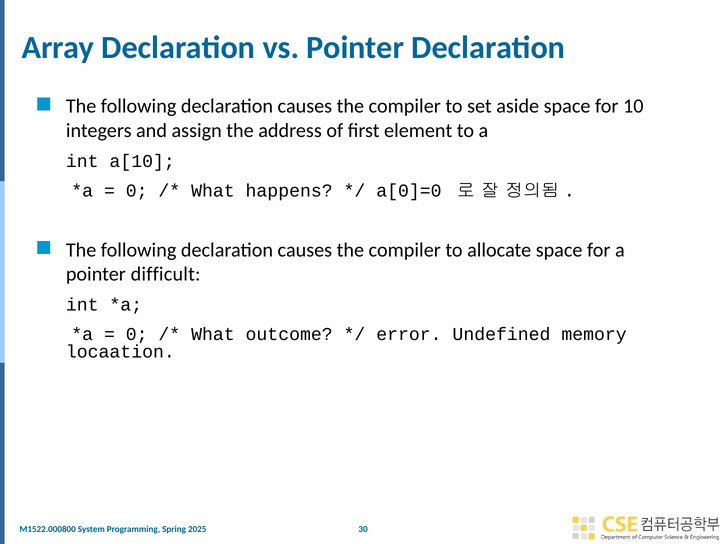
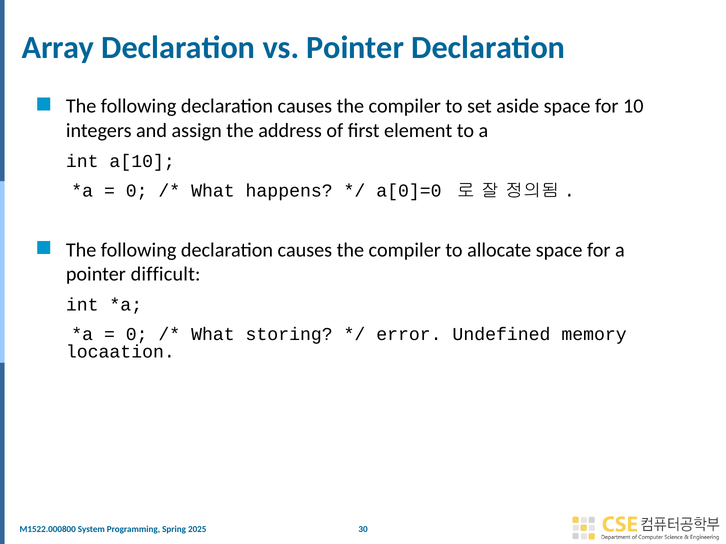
outcome: outcome -> storing
